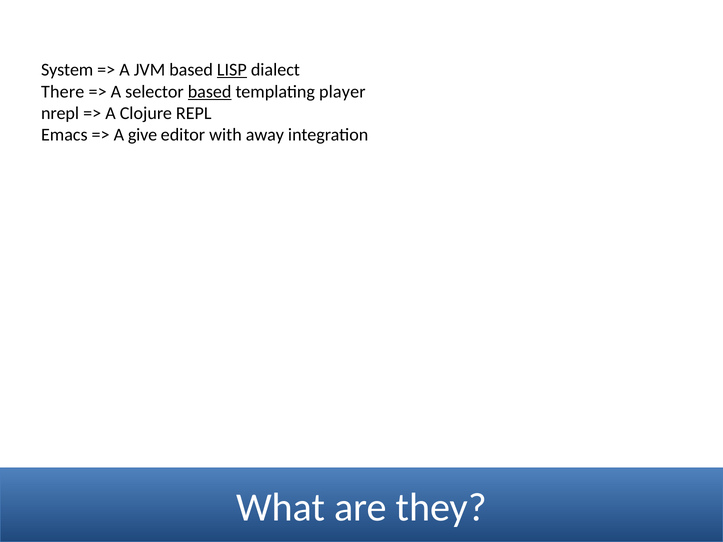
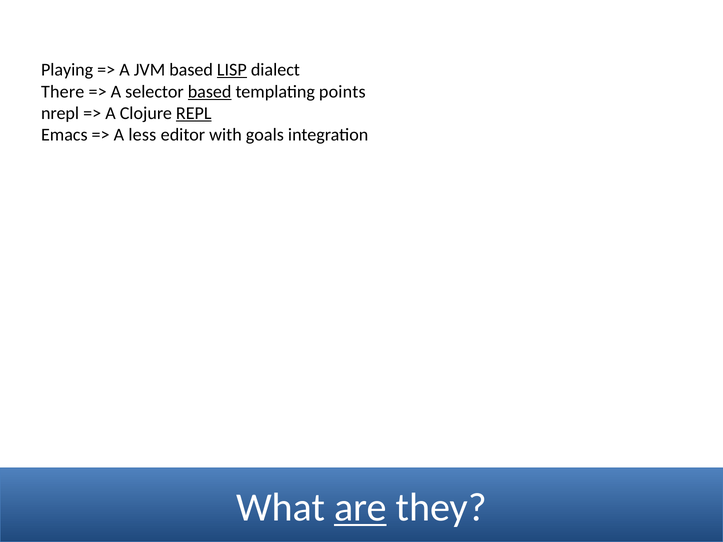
System: System -> Playing
player: player -> points
REPL underline: none -> present
give: give -> less
away: away -> goals
are underline: none -> present
